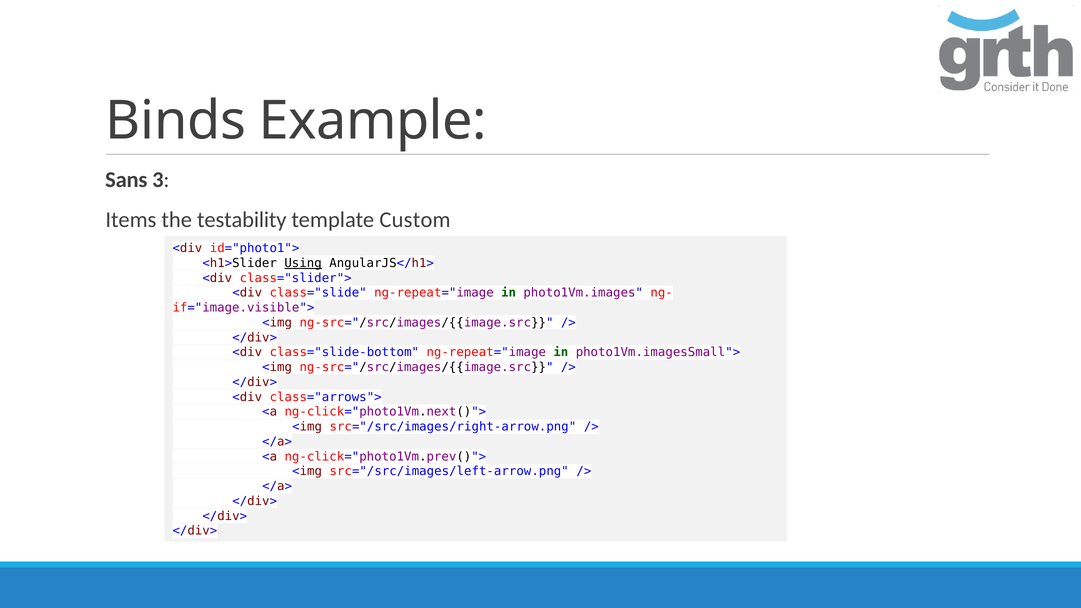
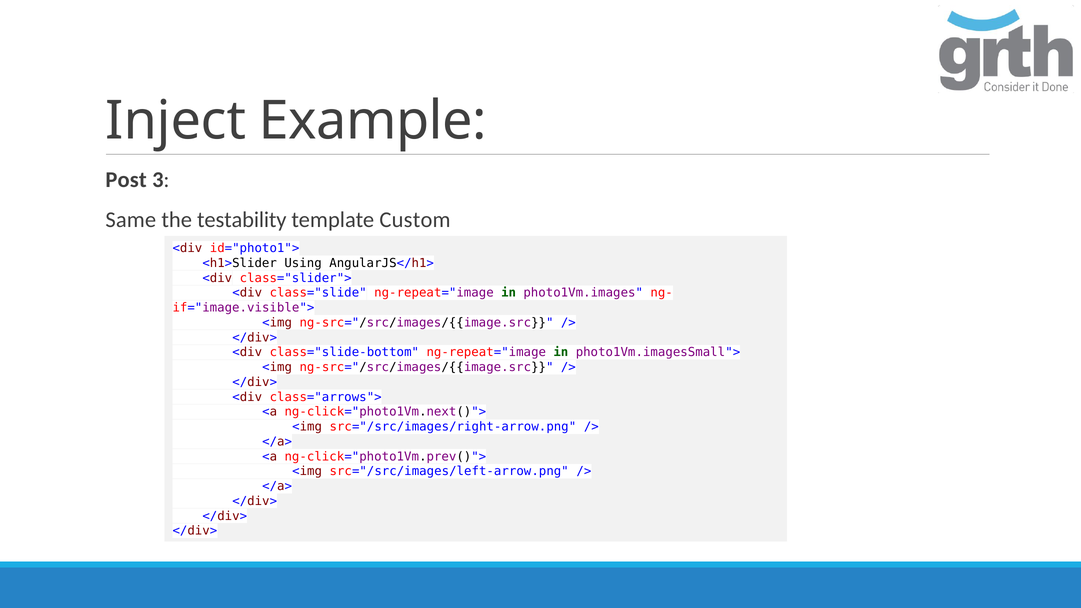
Binds: Binds -> Inject
Sans: Sans -> Post
Items: Items -> Same
Using underline: present -> none
